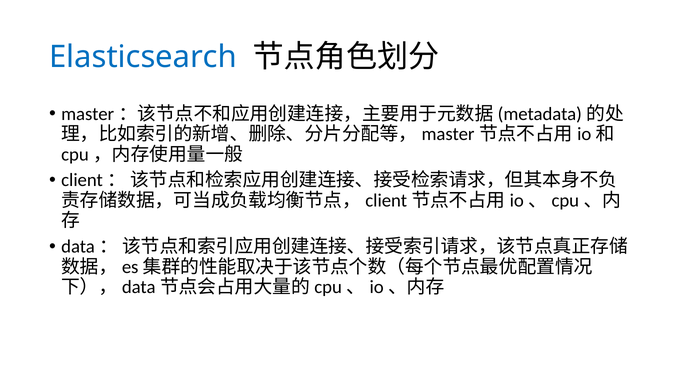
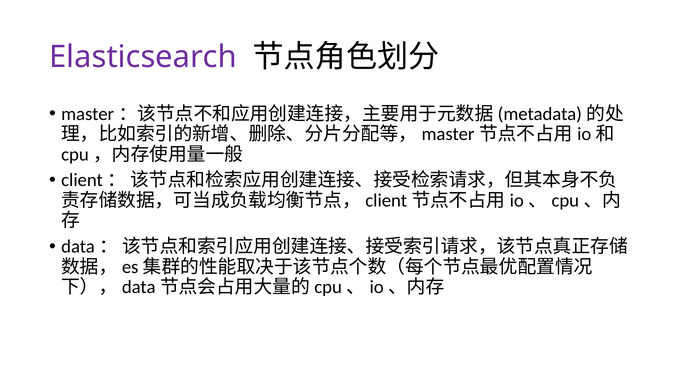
Elasticsearch colour: blue -> purple
